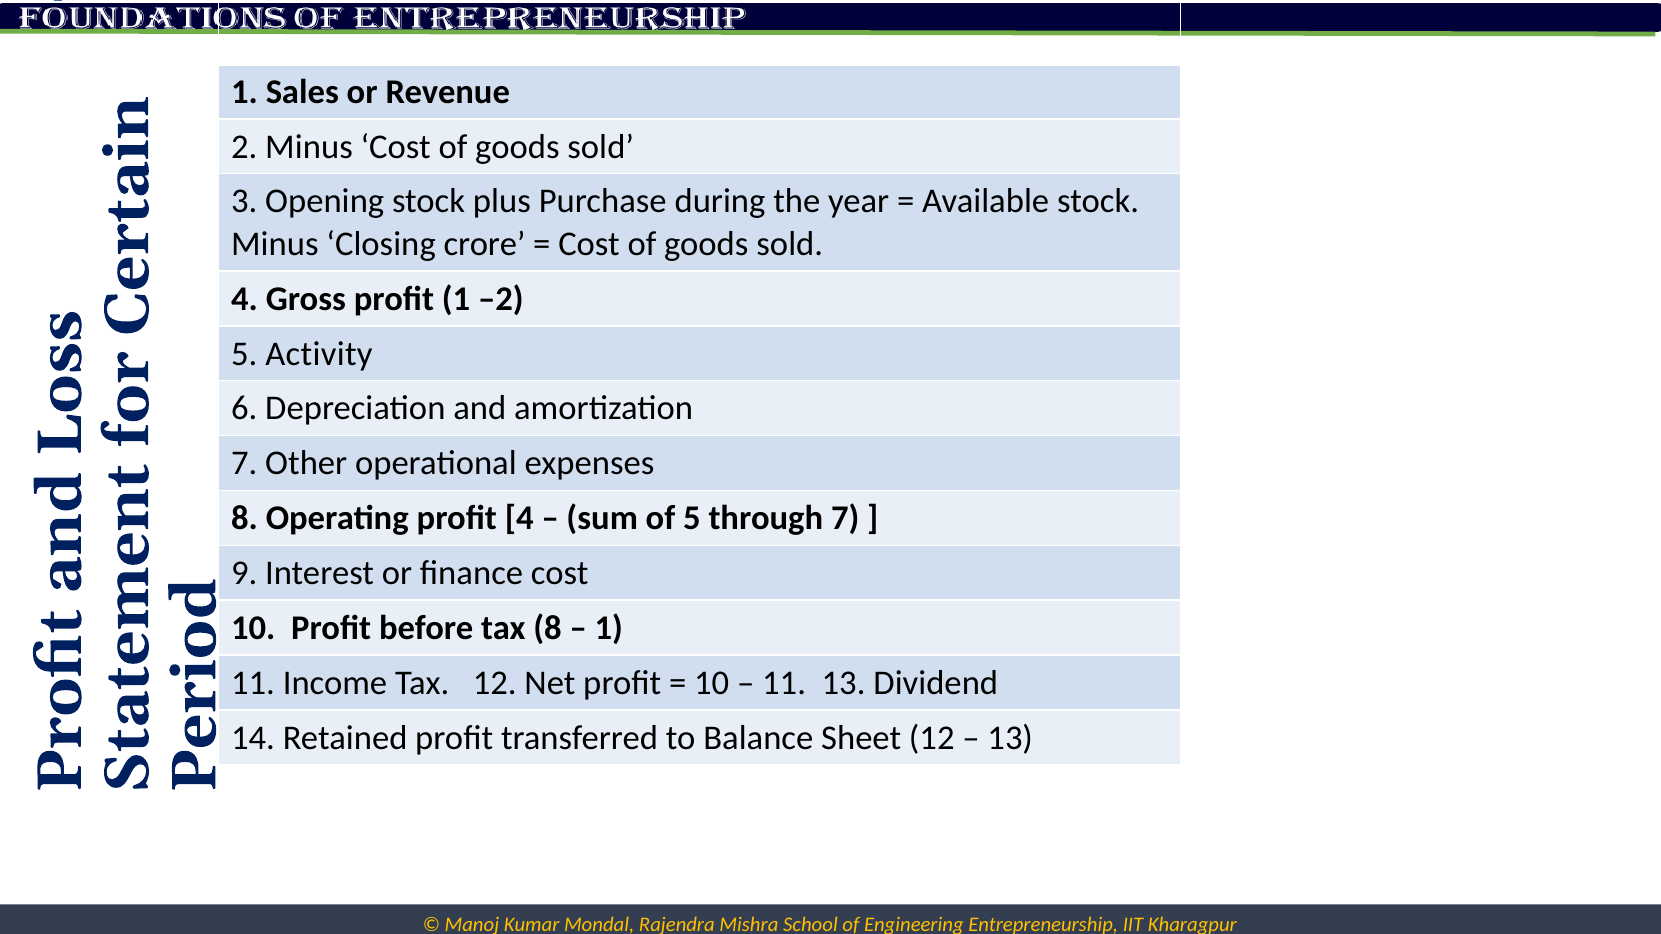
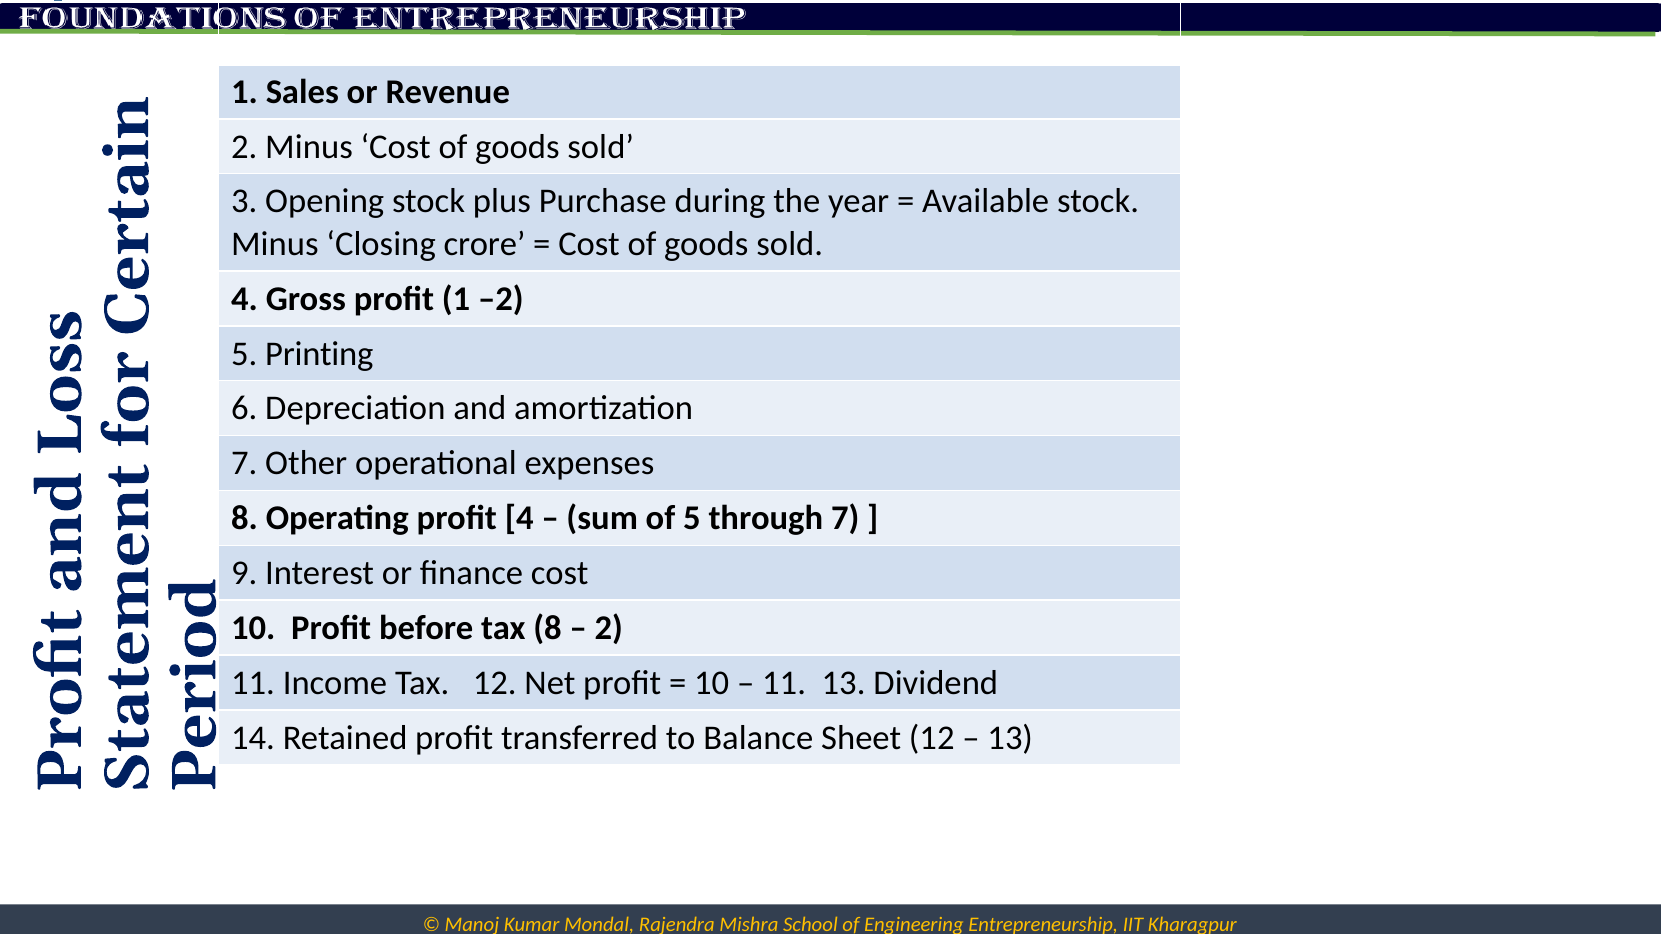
Activity: Activity -> Printing
1 at (609, 628): 1 -> 2
